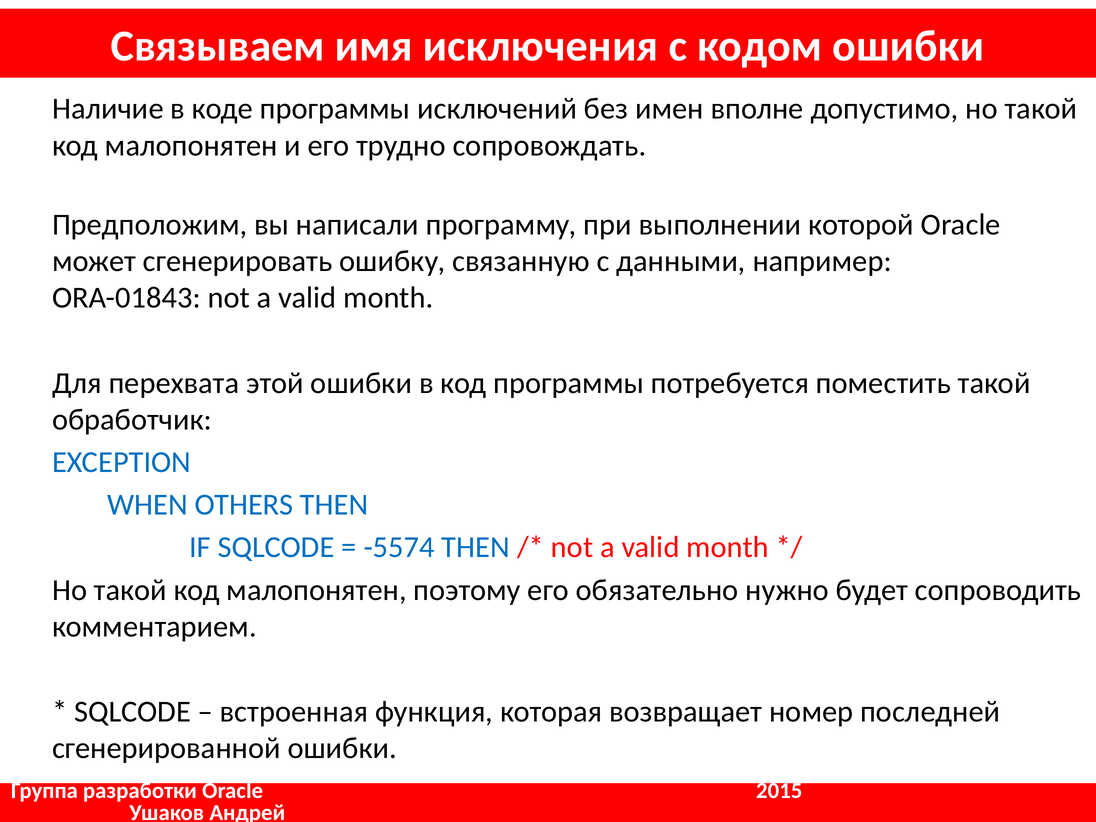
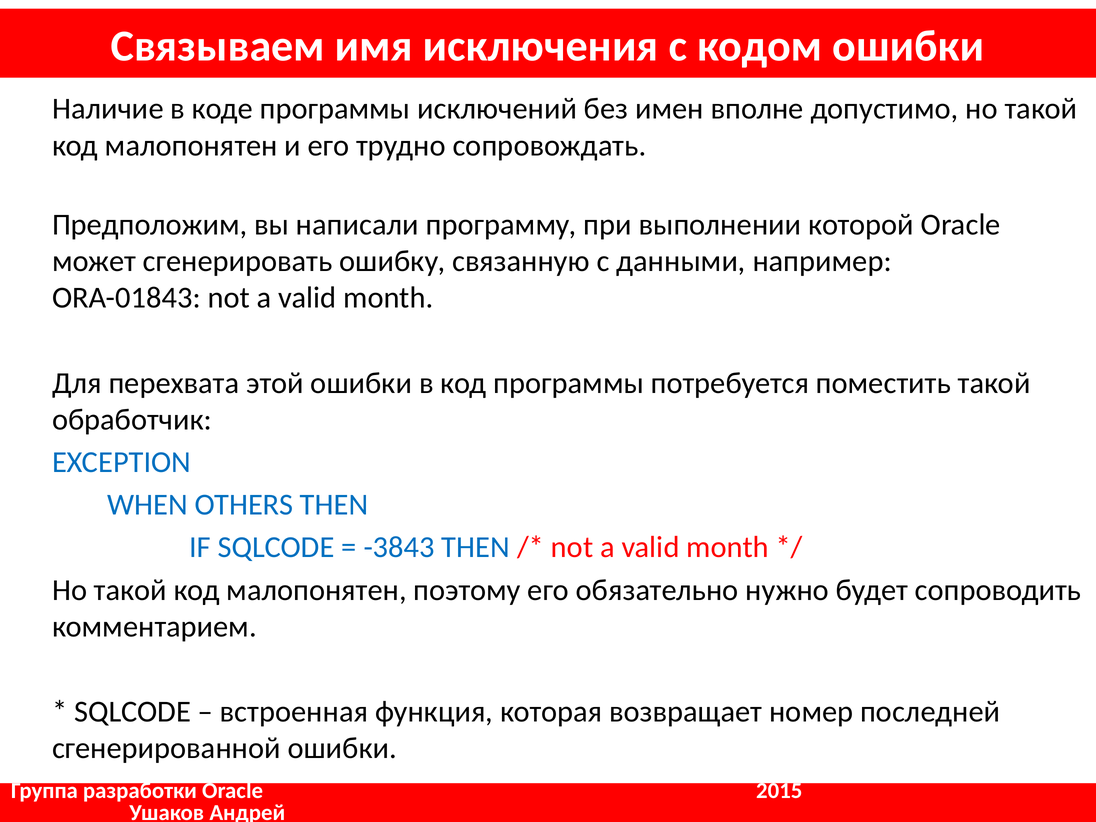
-5574: -5574 -> -3843
